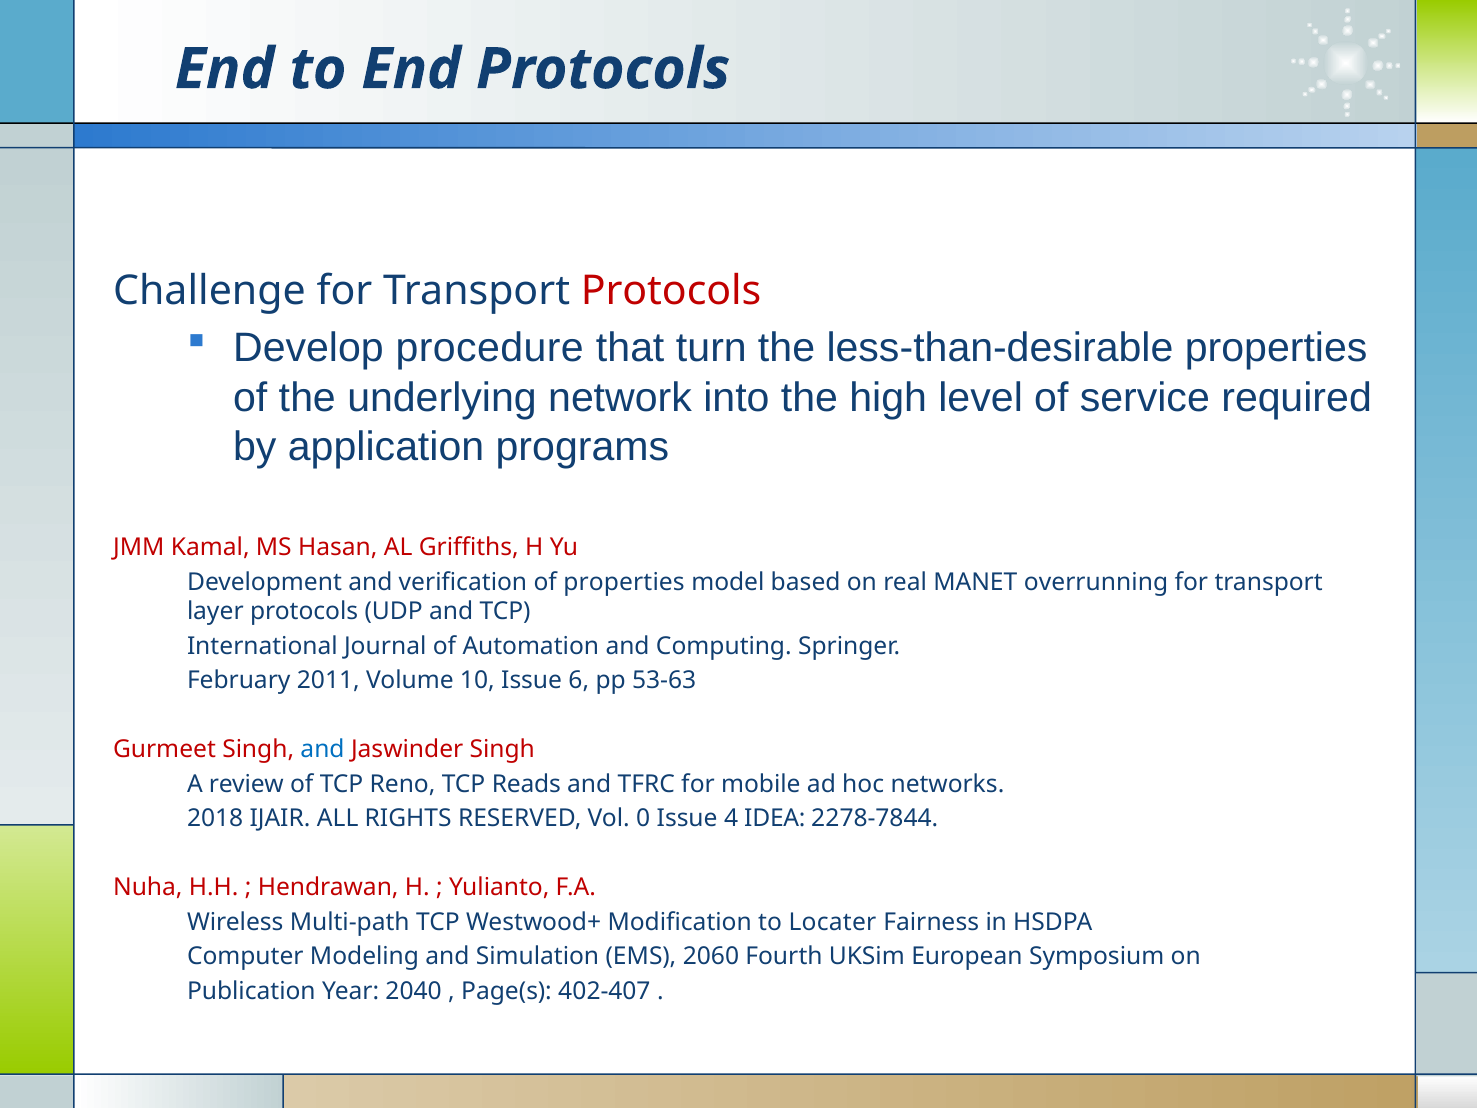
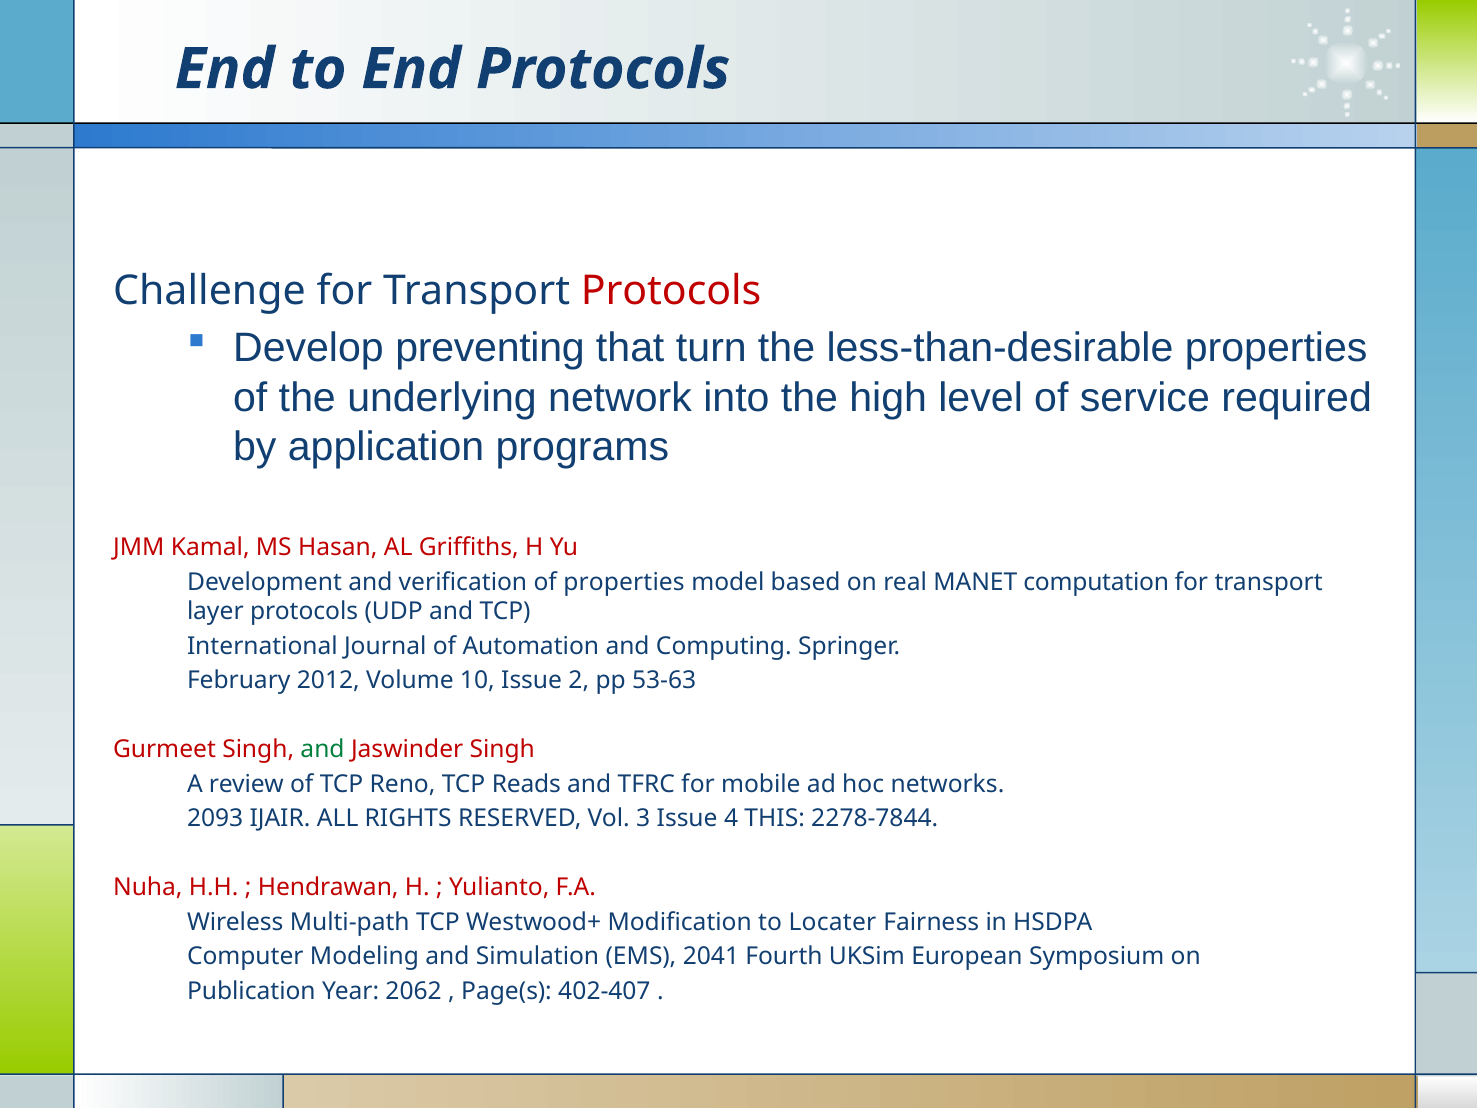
procedure: procedure -> preventing
overrunning: overrunning -> computation
2011: 2011 -> 2012
6: 6 -> 2
and at (323, 749) colour: blue -> green
2018: 2018 -> 2093
0: 0 -> 3
IDEA: IDEA -> THIS
2060: 2060 -> 2041
2040: 2040 -> 2062
